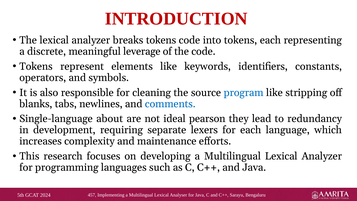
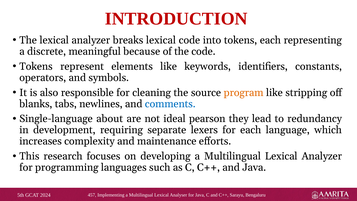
breaks tokens: tokens -> lexical
leverage: leverage -> because
program colour: blue -> orange
